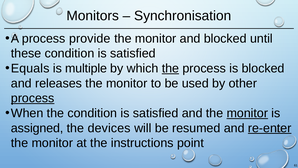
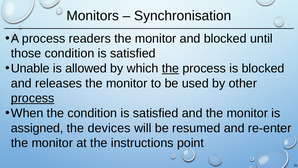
provide: provide -> readers
these: these -> those
Equals: Equals -> Unable
multiple: multiple -> allowed
monitor at (247, 113) underline: present -> none
re-enter underline: present -> none
